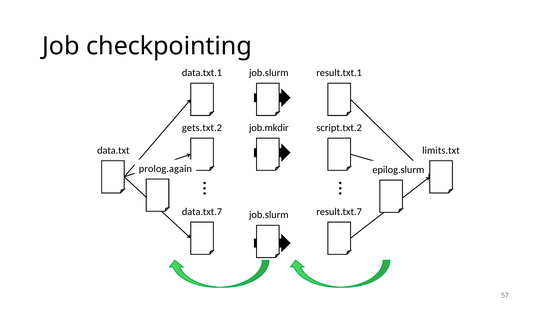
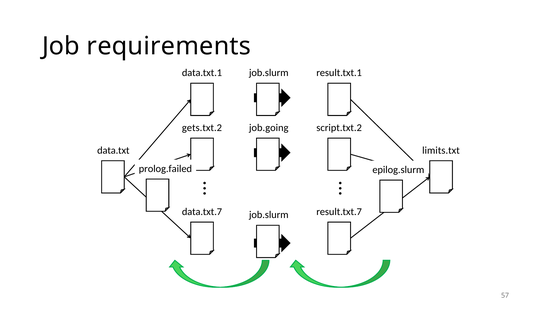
checkpointing: checkpointing -> requirements
job.mkdir: job.mkdir -> job.going
prolog.again: prolog.again -> prolog.failed
